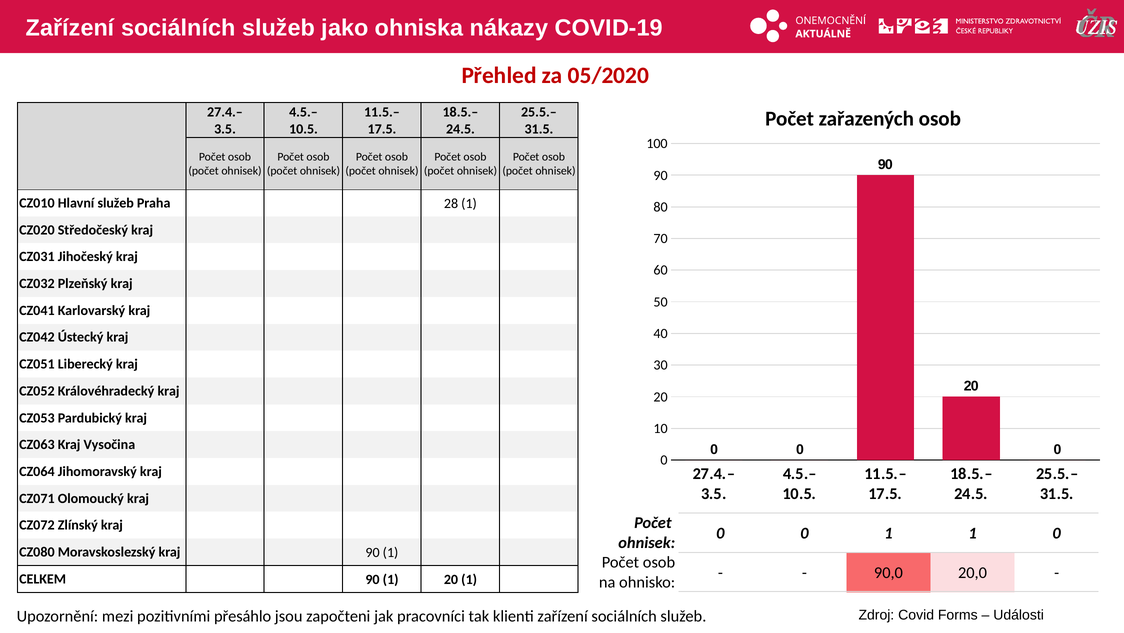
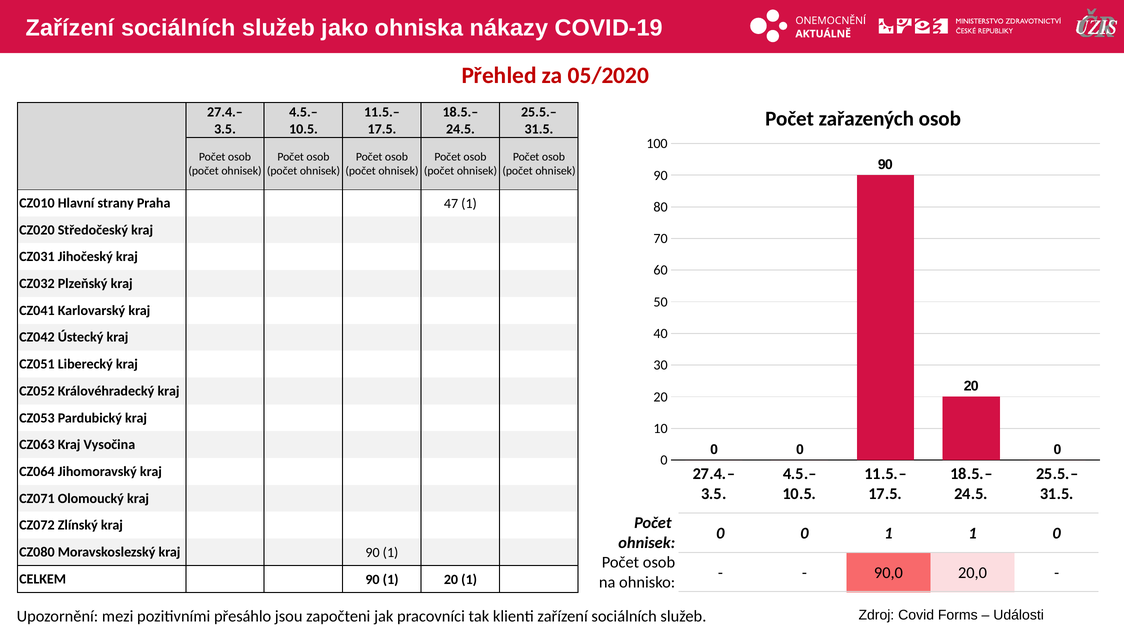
Hlavní služeb: služeb -> strany
28: 28 -> 47
